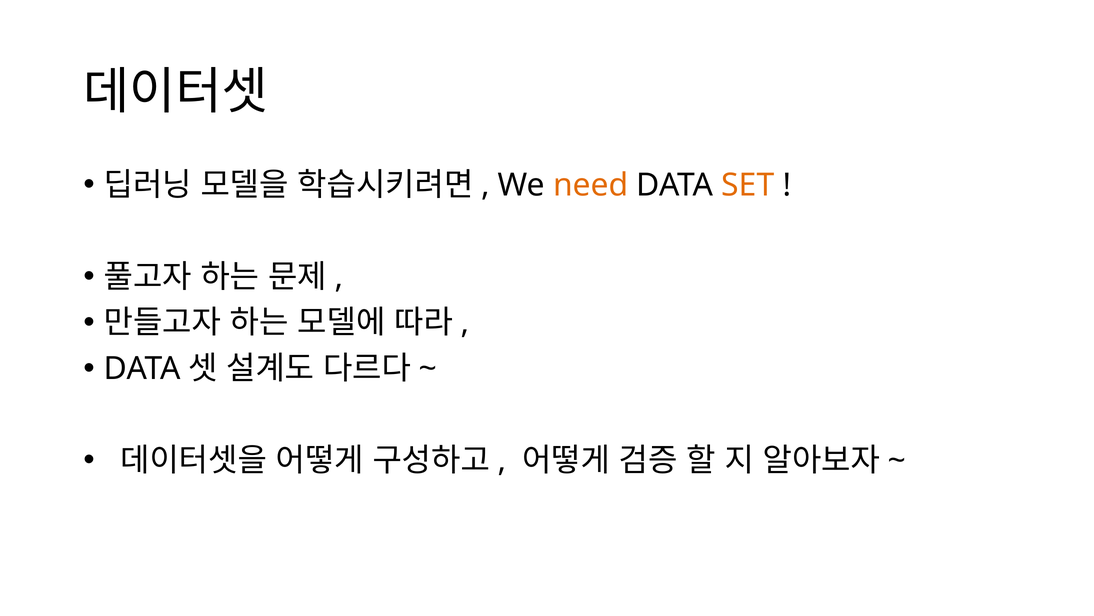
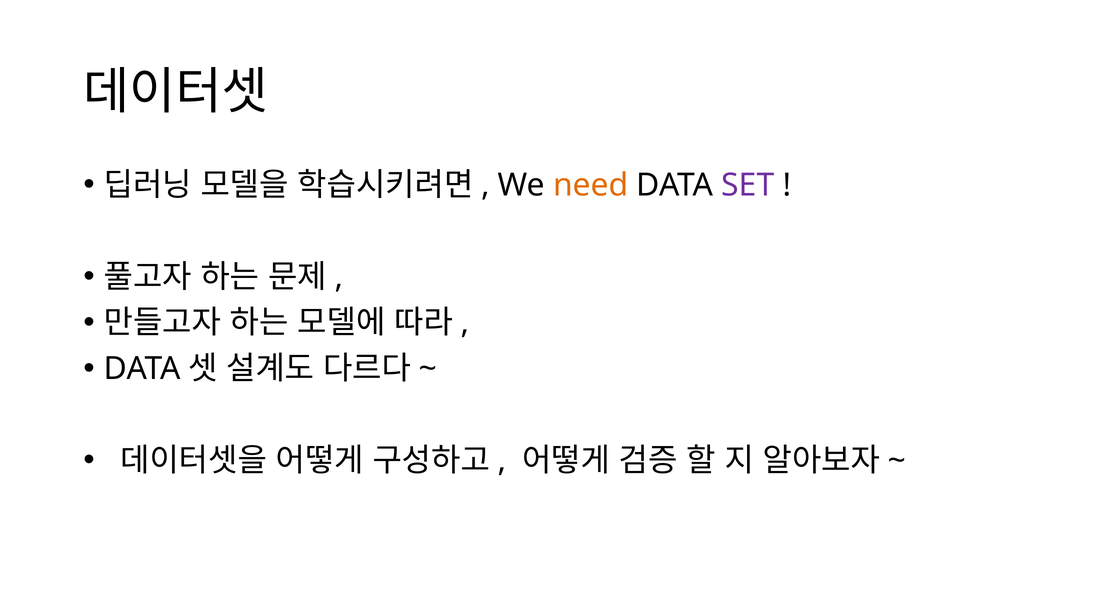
SET colour: orange -> purple
